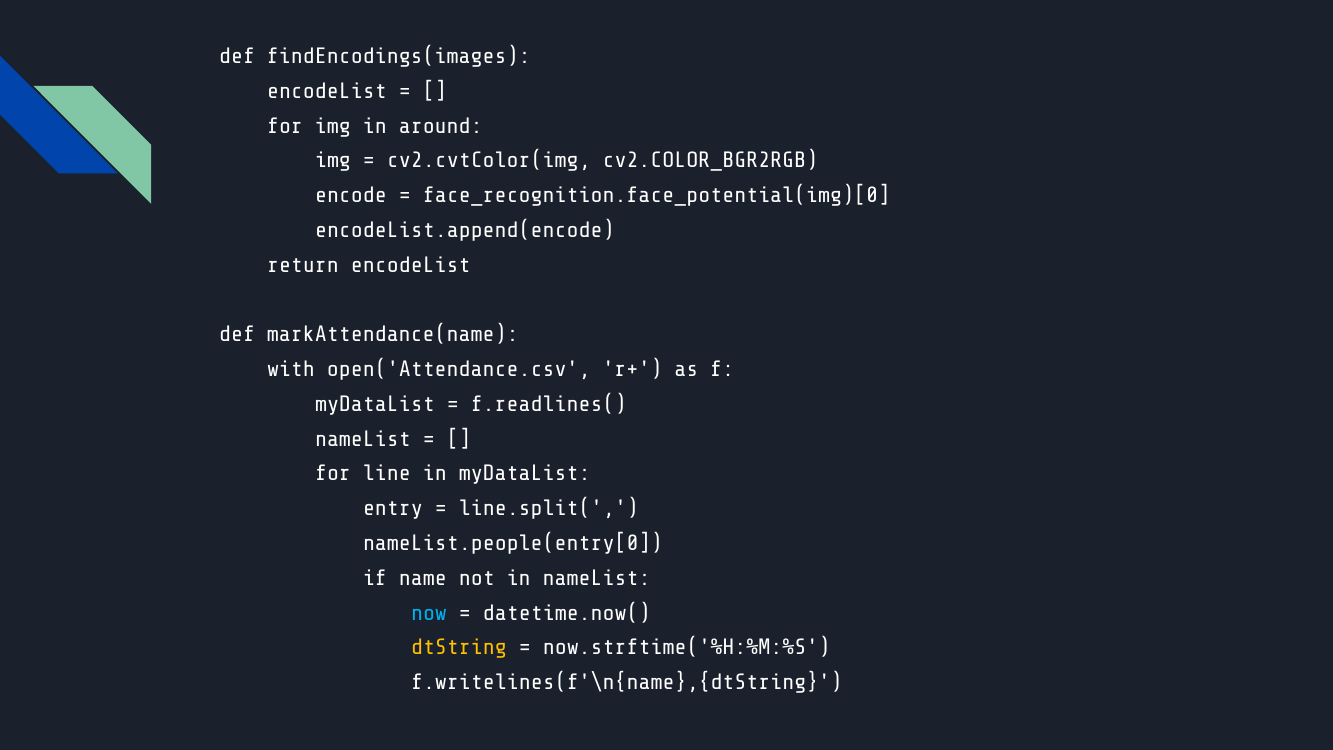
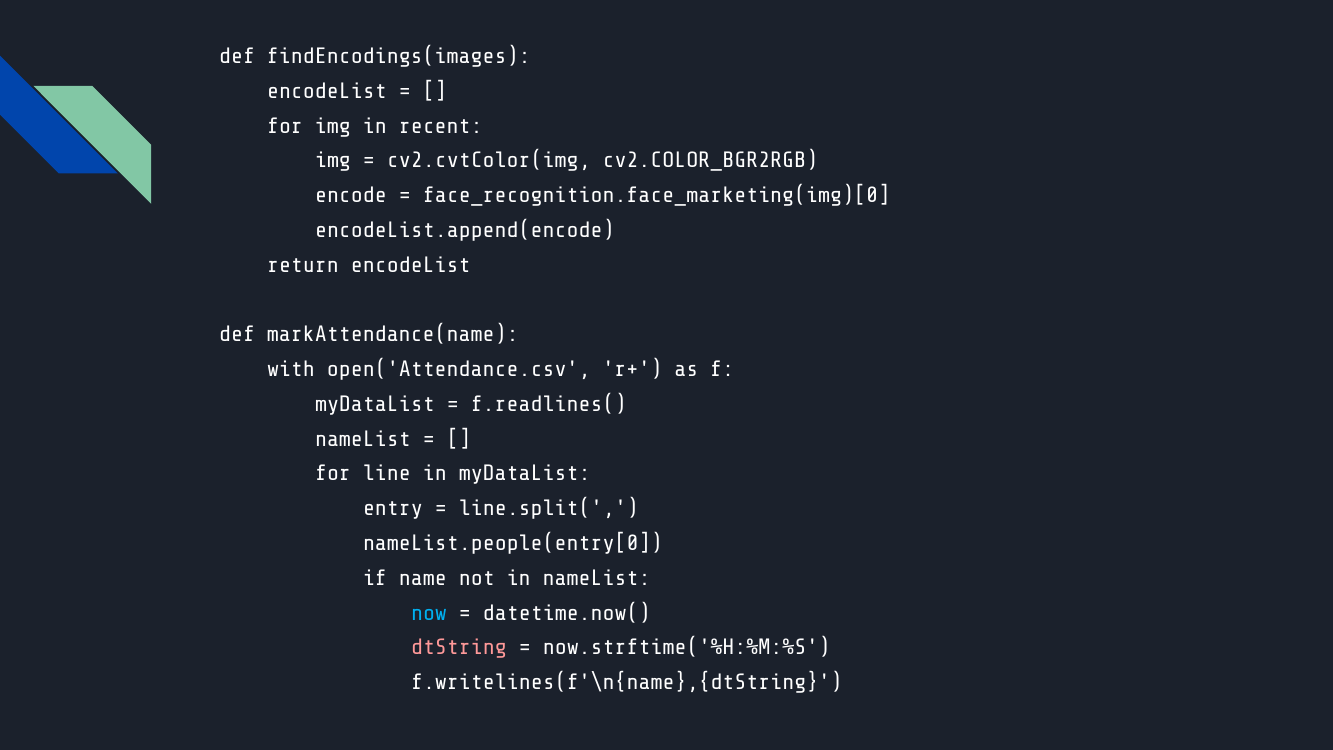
around: around -> recent
face_recognition.face_potential(img)[0: face_recognition.face_potential(img)[0 -> face_recognition.face_marketing(img)[0
dtString colour: yellow -> pink
